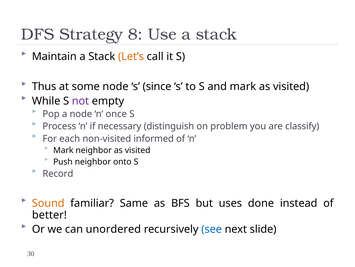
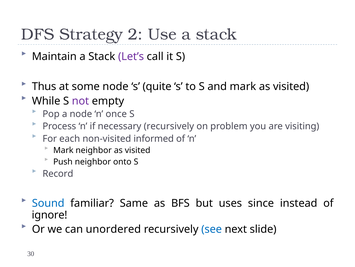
8: 8 -> 2
Let’s colour: orange -> purple
since: since -> quite
necessary distinguish: distinguish -> recursively
classify: classify -> visiting
Sound colour: orange -> blue
done: done -> since
better: better -> ignore
